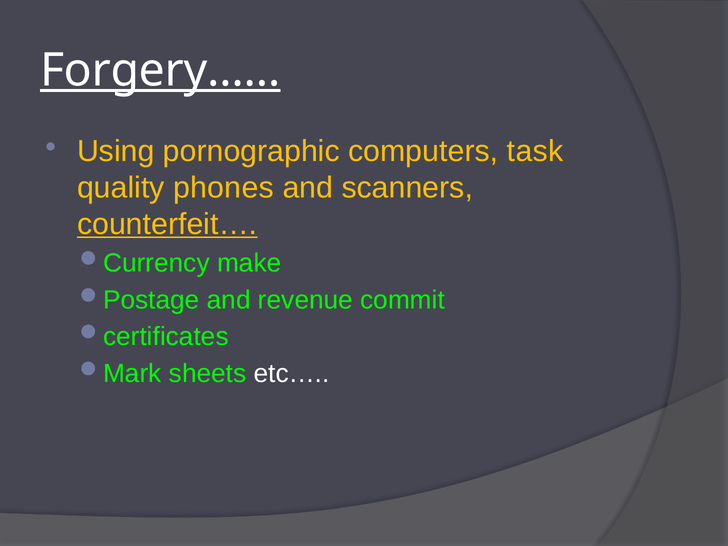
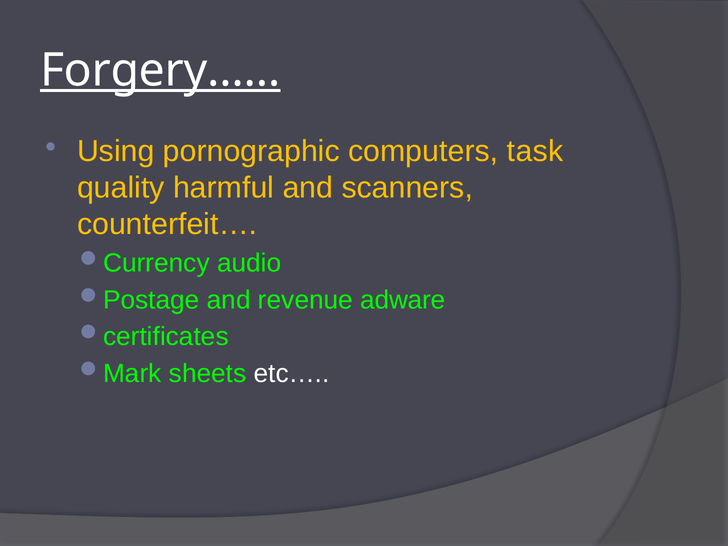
phones: phones -> harmful
counterfeit… underline: present -> none
make: make -> audio
commit: commit -> adware
